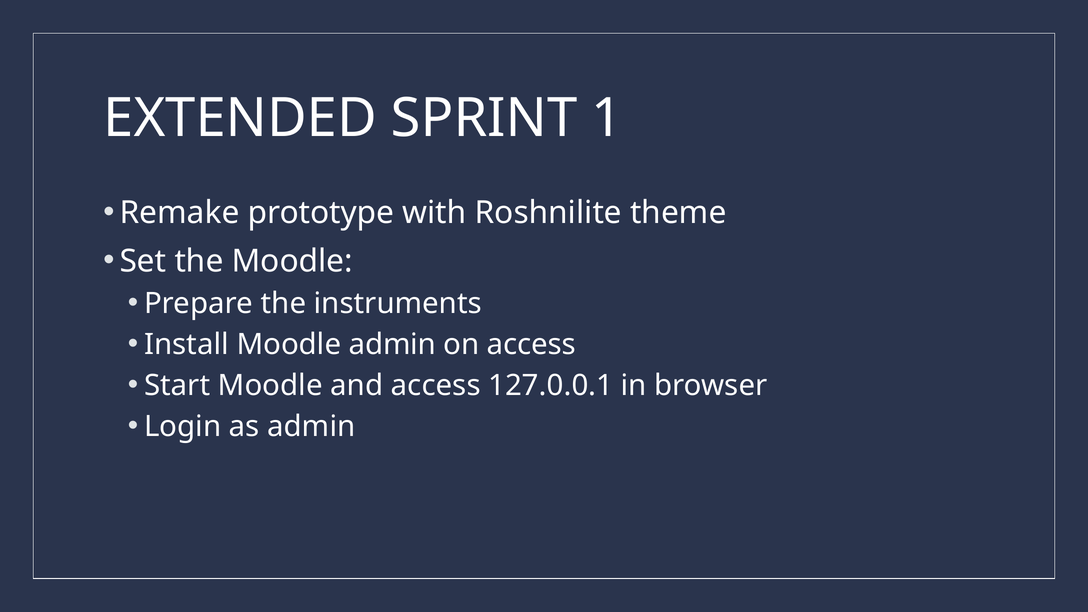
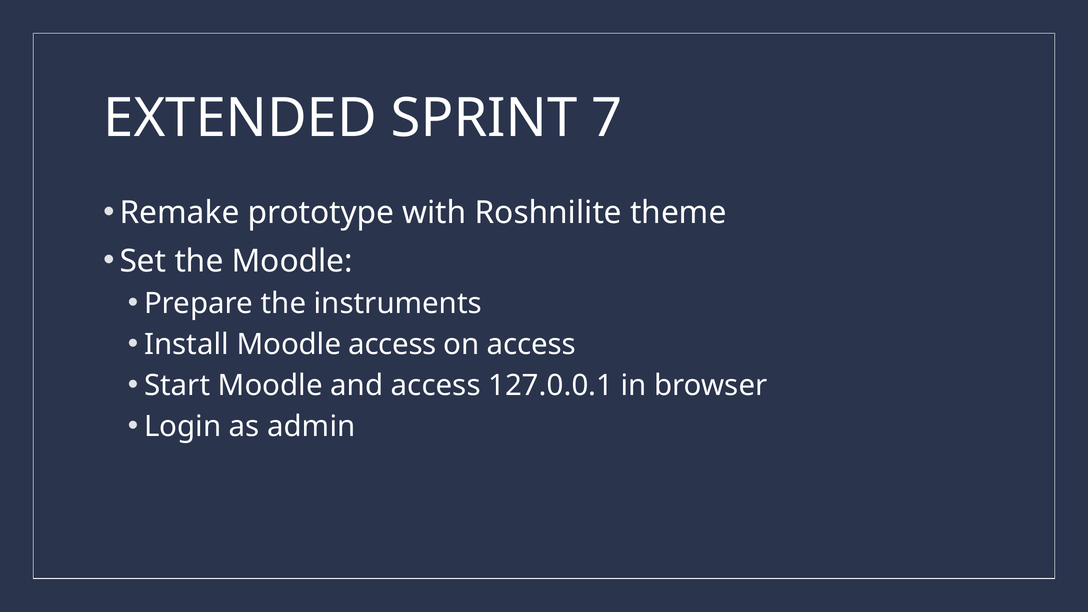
1: 1 -> 7
Moodle admin: admin -> access
